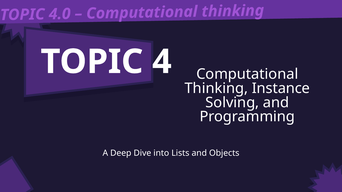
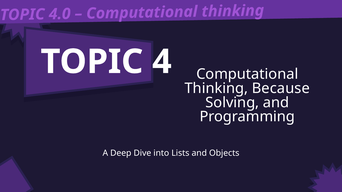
Instance: Instance -> Because
